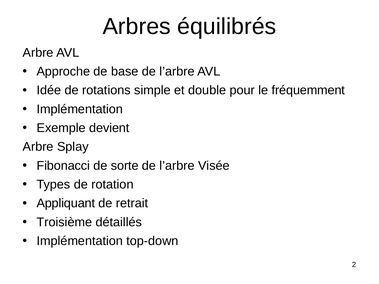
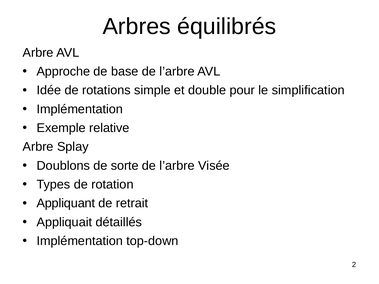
fréquemment: fréquemment -> simplification
devient: devient -> relative
Fibonacci: Fibonacci -> Doublons
Troisième: Troisième -> Appliquait
